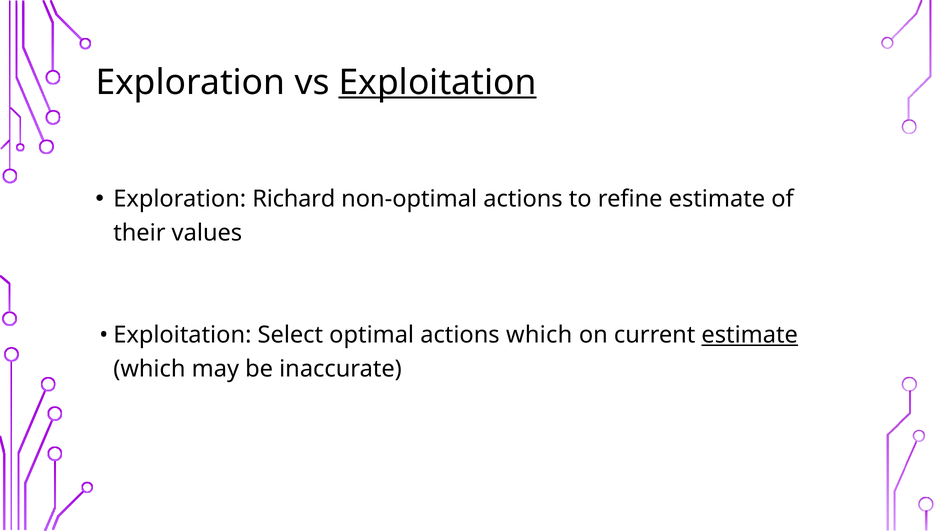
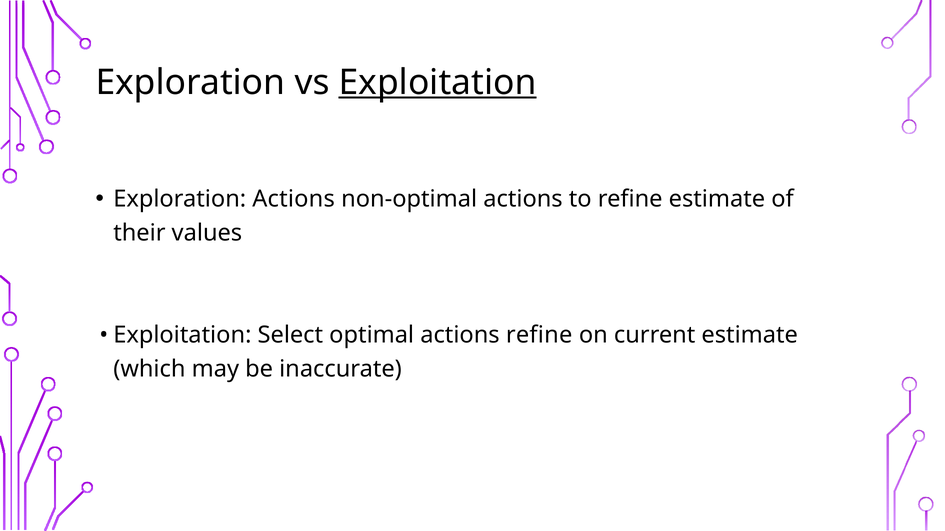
Exploration Richard: Richard -> Actions
actions which: which -> refine
estimate at (750, 335) underline: present -> none
